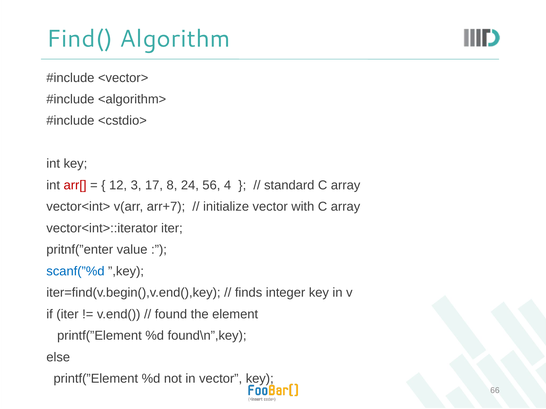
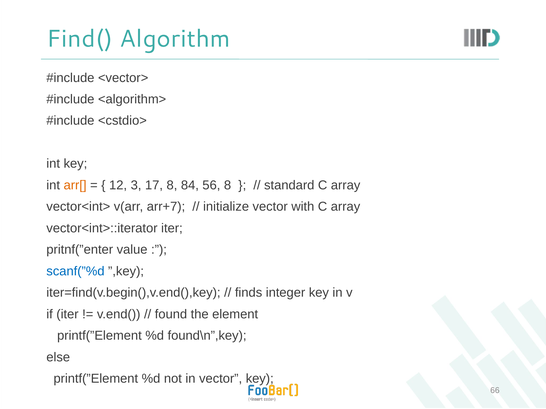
arr[ colour: red -> orange
24: 24 -> 84
56 4: 4 -> 8
